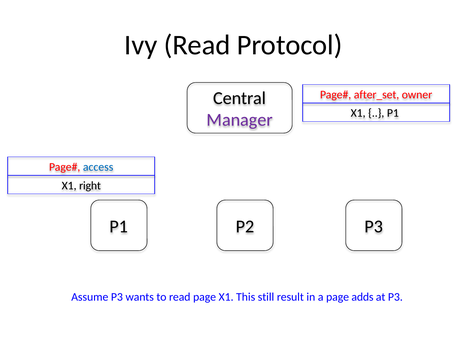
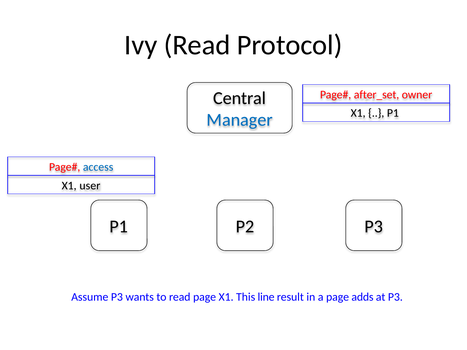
Manager colour: purple -> blue
right: right -> user
still: still -> line
